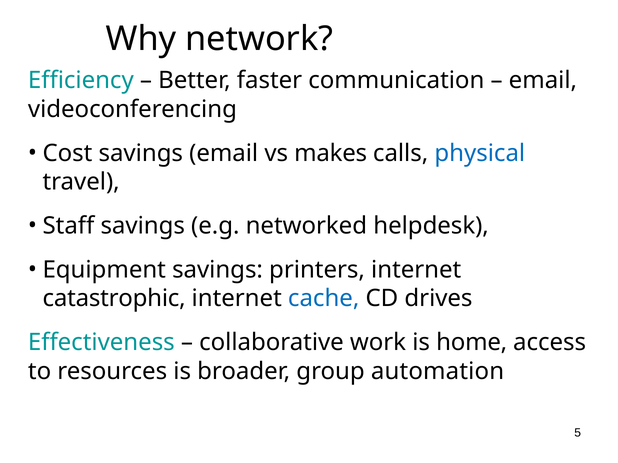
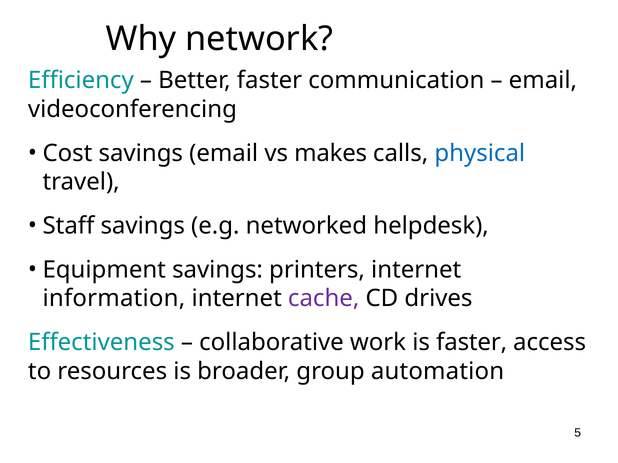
catastrophic: catastrophic -> information
cache colour: blue -> purple
is home: home -> faster
